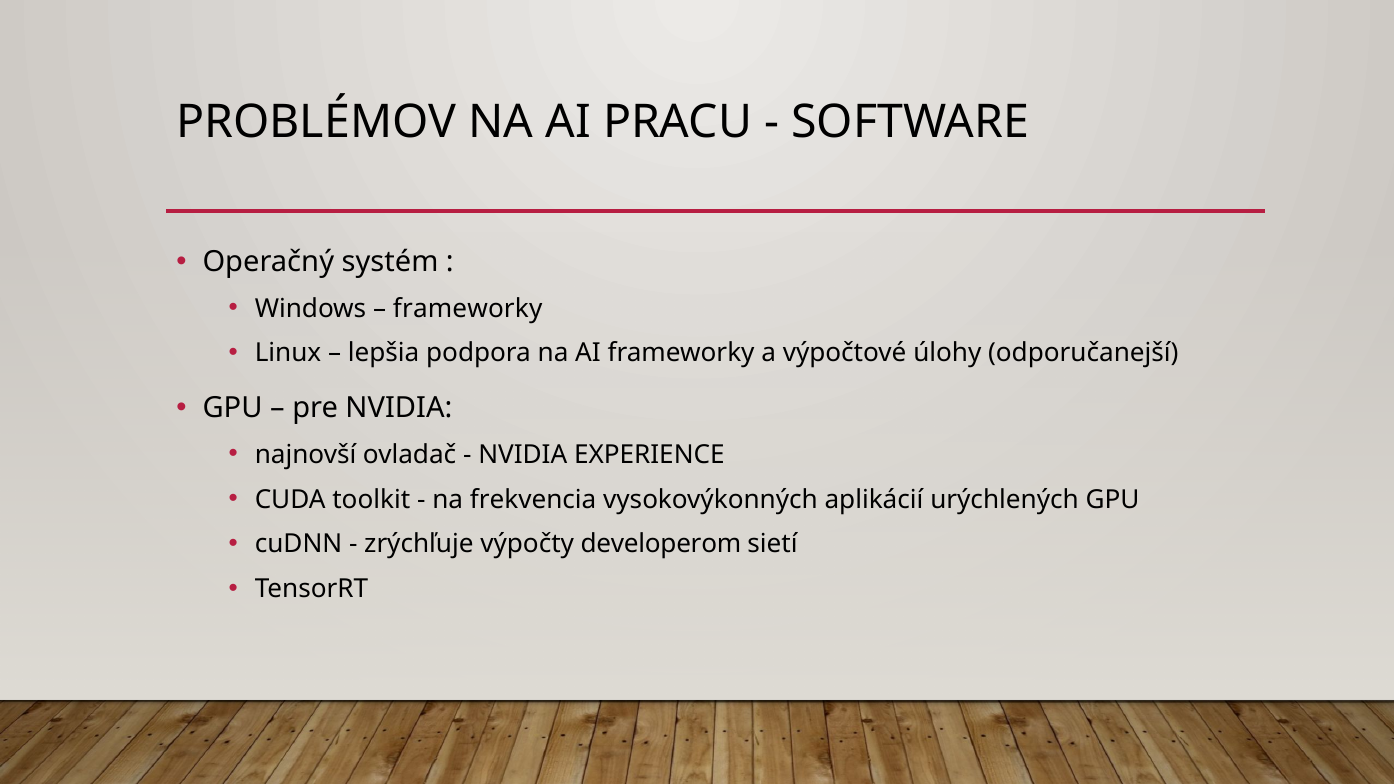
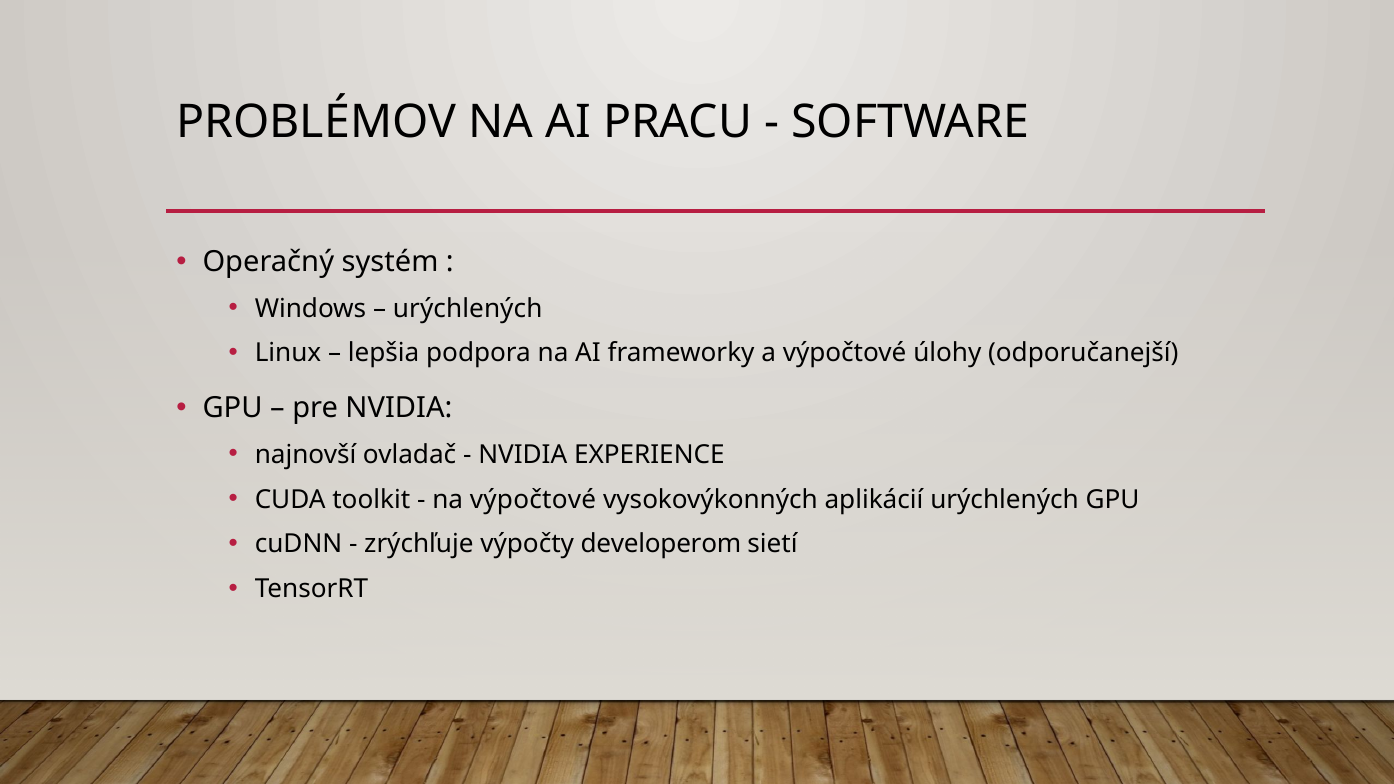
frameworky at (468, 309): frameworky -> urýchlených
na frekvencia: frekvencia -> výpočtové
